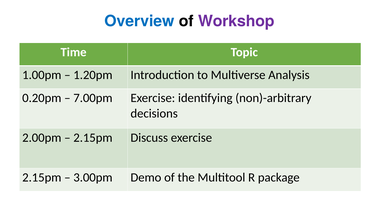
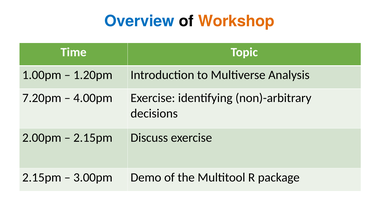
Workshop colour: purple -> orange
0.20pm: 0.20pm -> 7.20pm
7.00pm: 7.00pm -> 4.00pm
